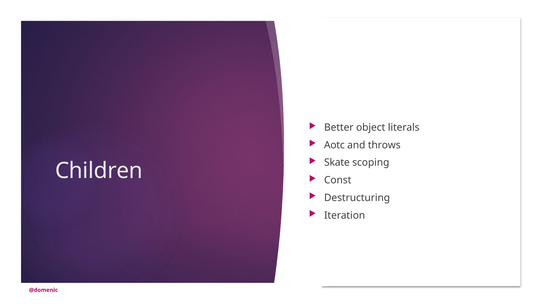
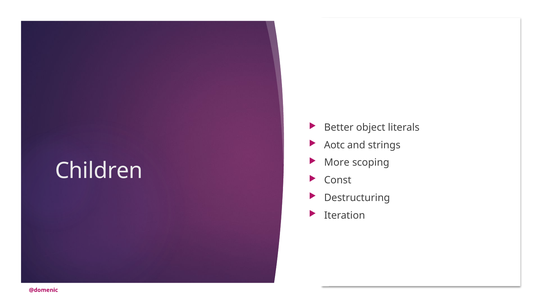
throws: throws -> strings
Skate: Skate -> More
